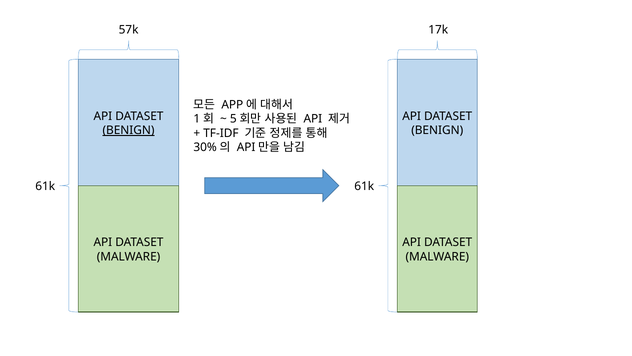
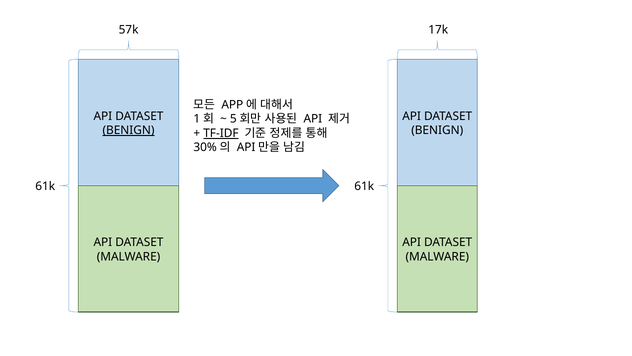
TF-IDF underline: none -> present
